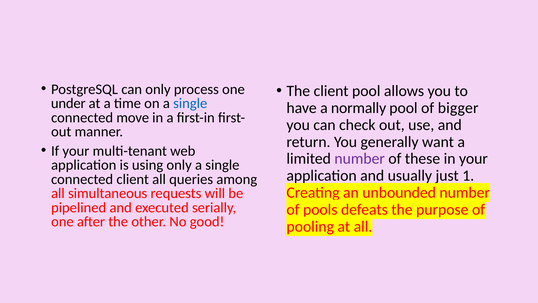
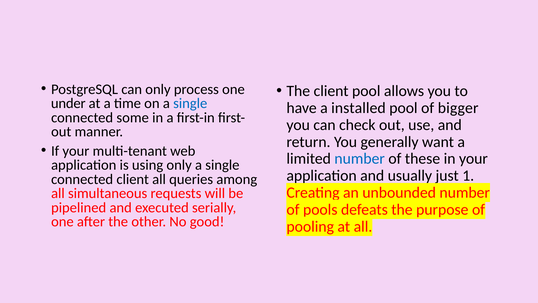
normally: normally -> installed
move: move -> some
number at (360, 159) colour: purple -> blue
